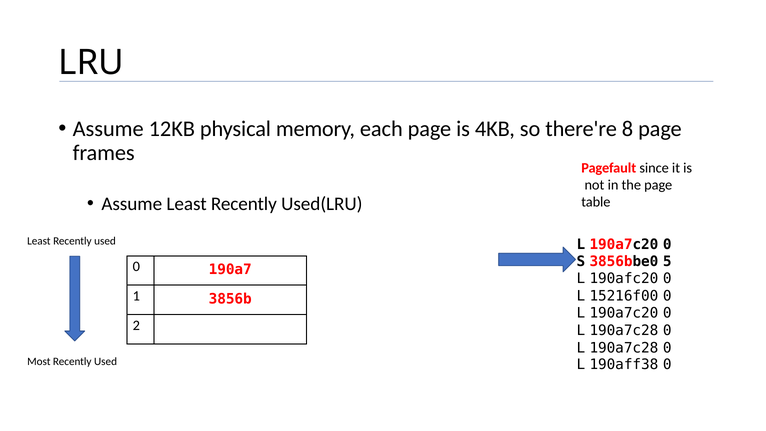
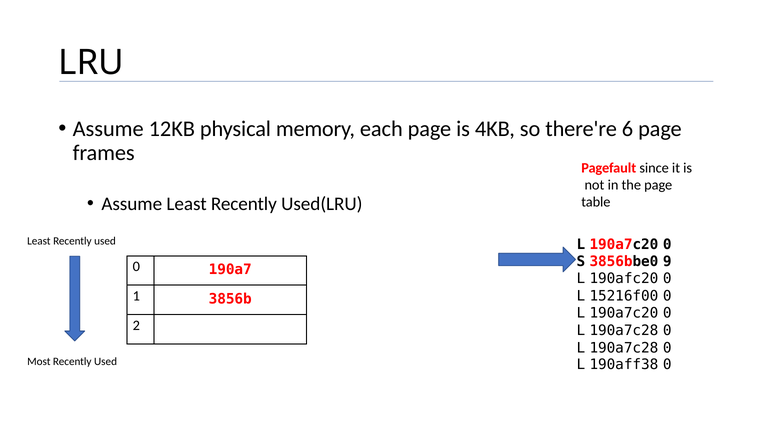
8: 8 -> 6
5: 5 -> 9
